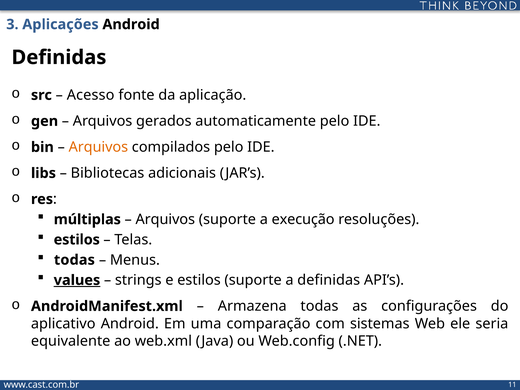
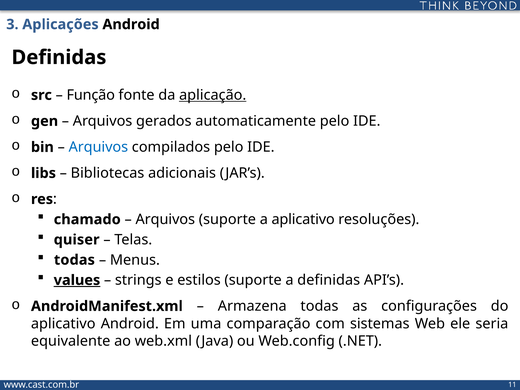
Acesso: Acesso -> Função
aplicação underline: none -> present
Arquivos at (98, 147) colour: orange -> blue
múltiplas: múltiplas -> chamado
a execução: execução -> aplicativo
estilos at (77, 240): estilos -> quiser
